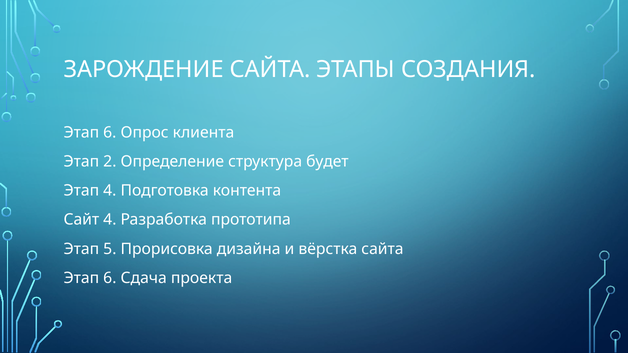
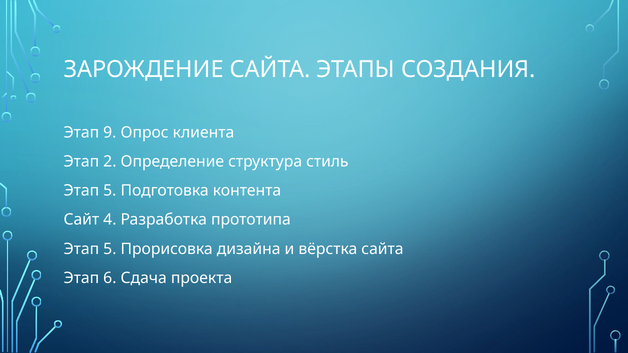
6 at (110, 133): 6 -> 9
будет: будет -> стиль
4 at (110, 191): 4 -> 5
